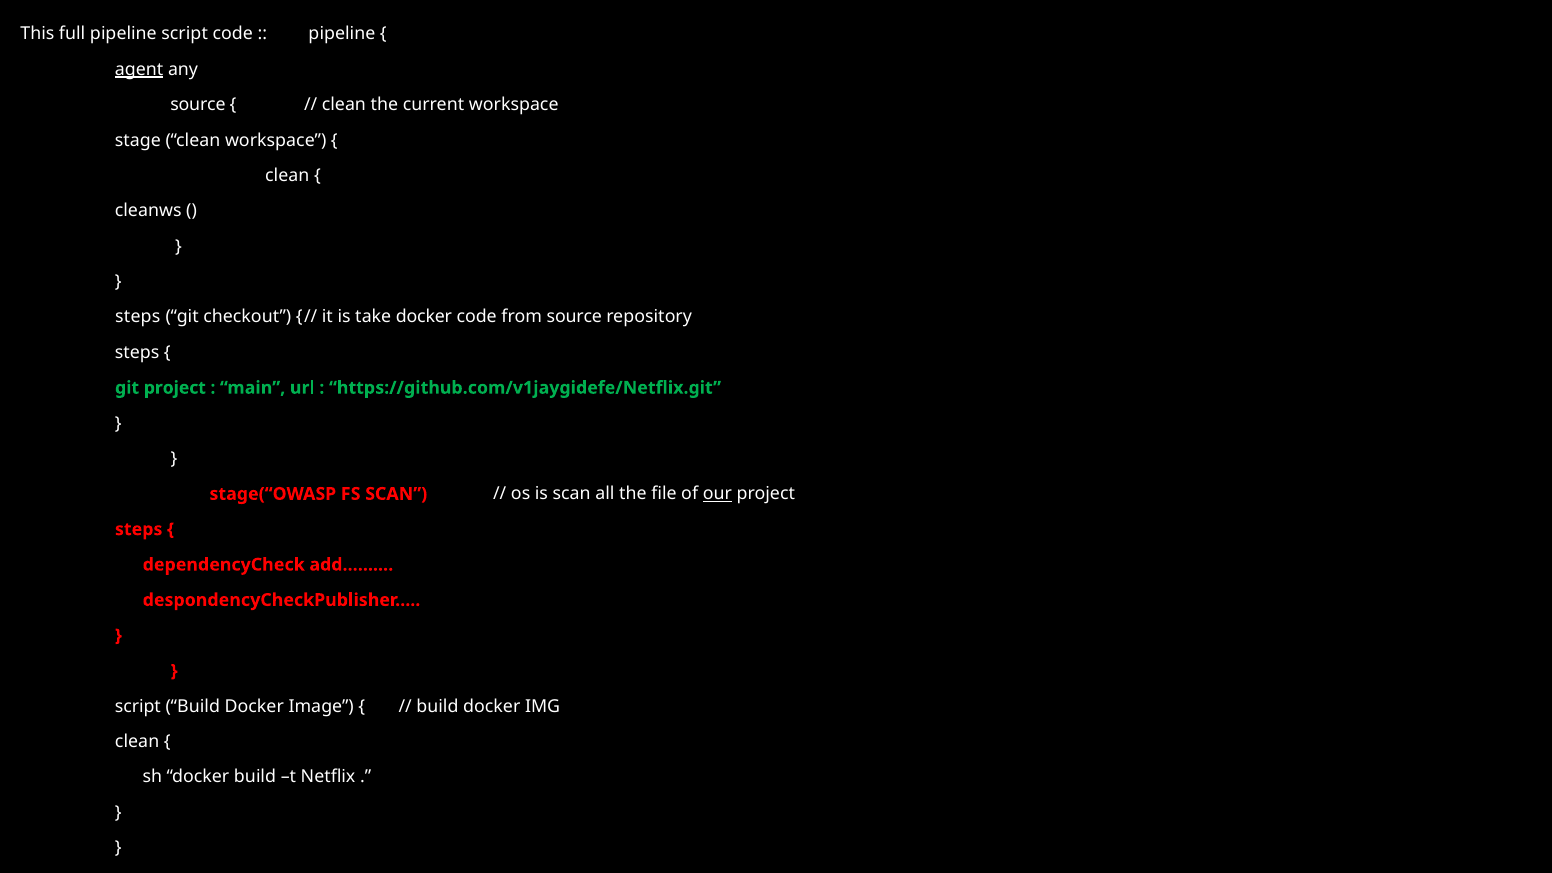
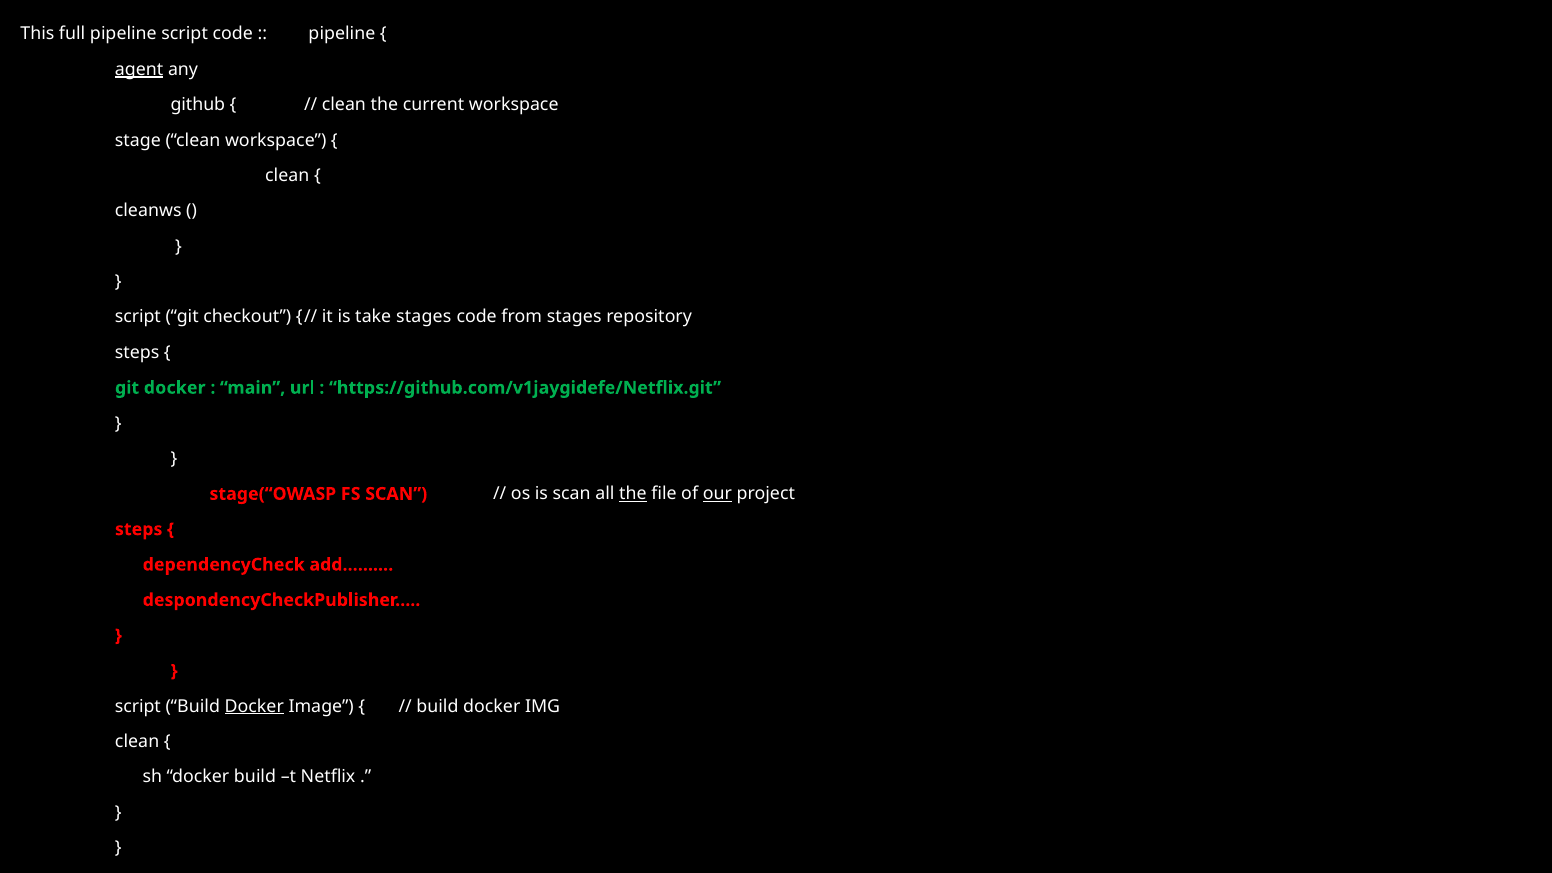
source at (198, 105): source -> github
steps at (138, 317): steps -> script
take docker: docker -> stages
from source: source -> stages
git project: project -> docker
the at (633, 494) underline: none -> present
Docker at (254, 706) underline: none -> present
